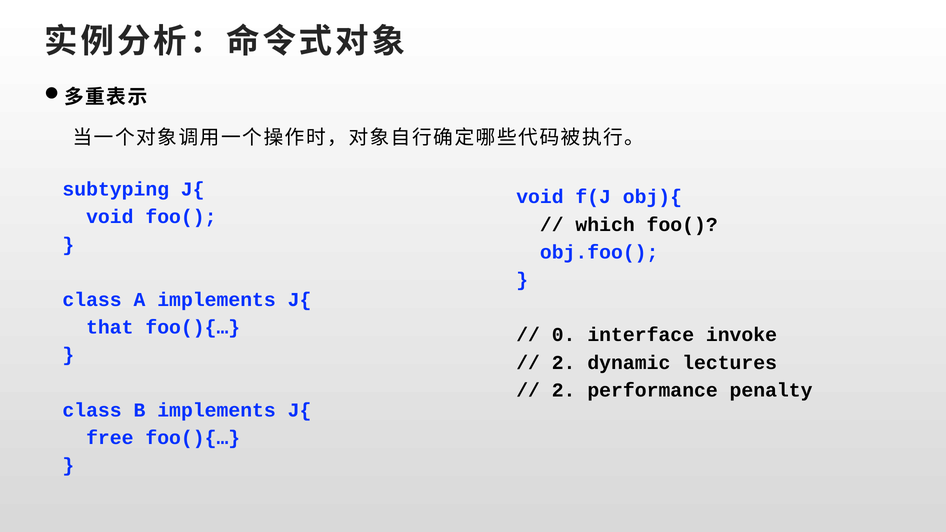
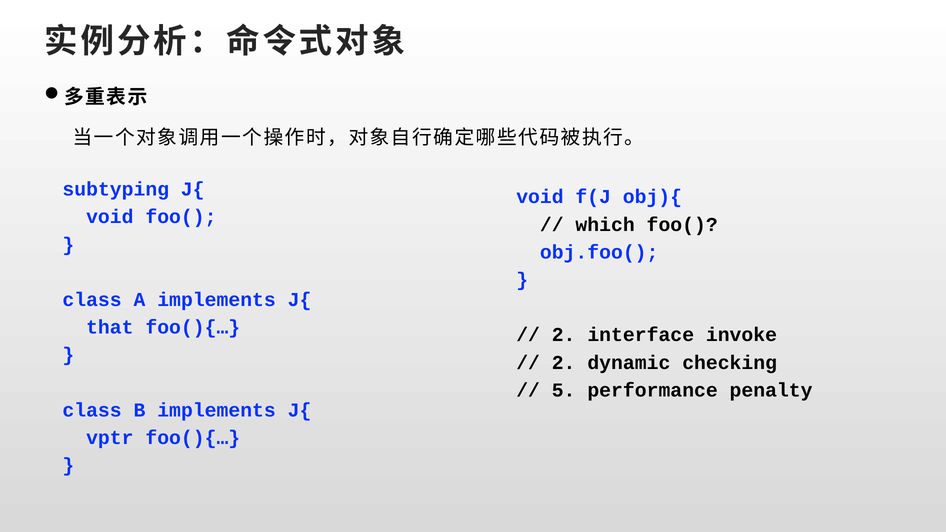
0 at (564, 335): 0 -> 2
lectures: lectures -> checking
2 at (564, 390): 2 -> 5
free: free -> vptr
